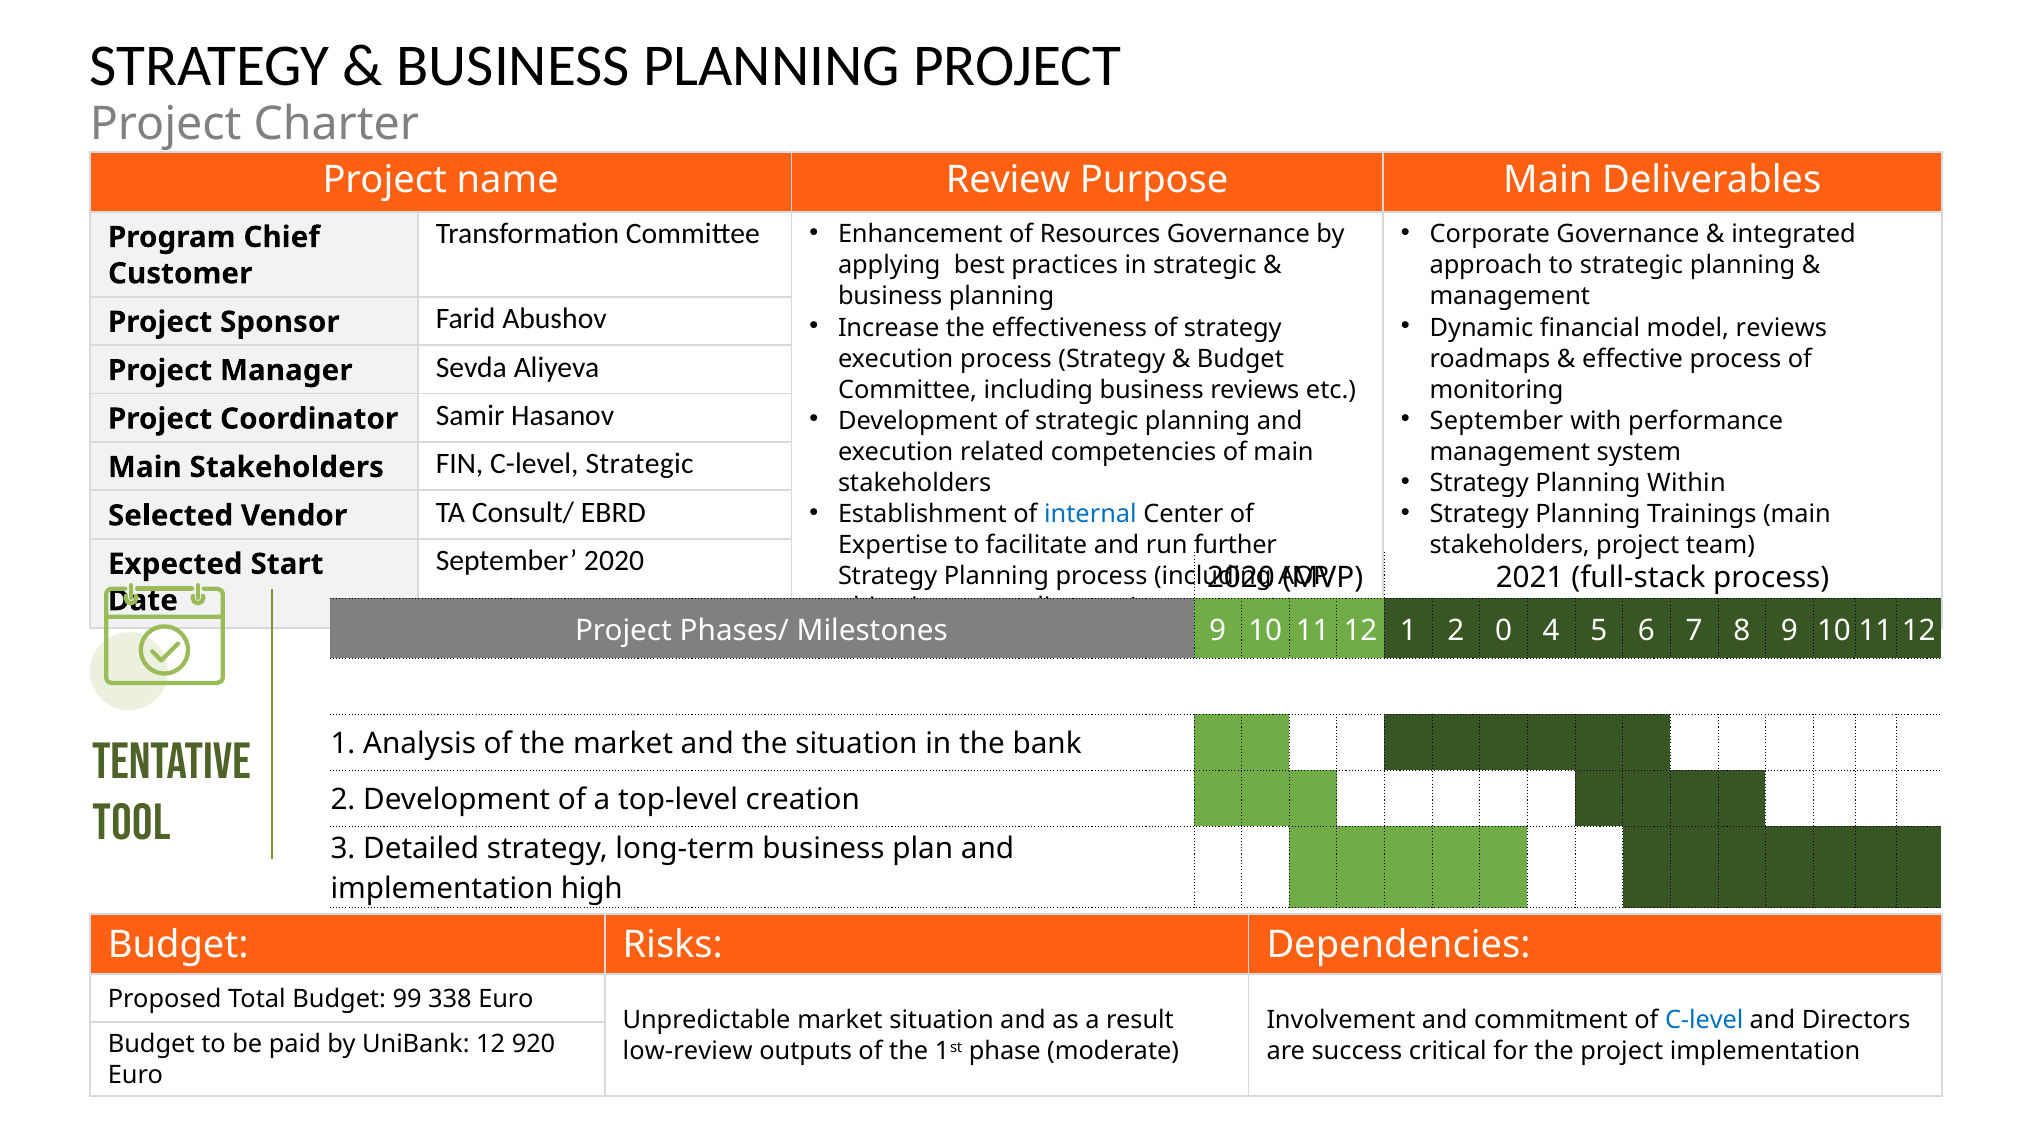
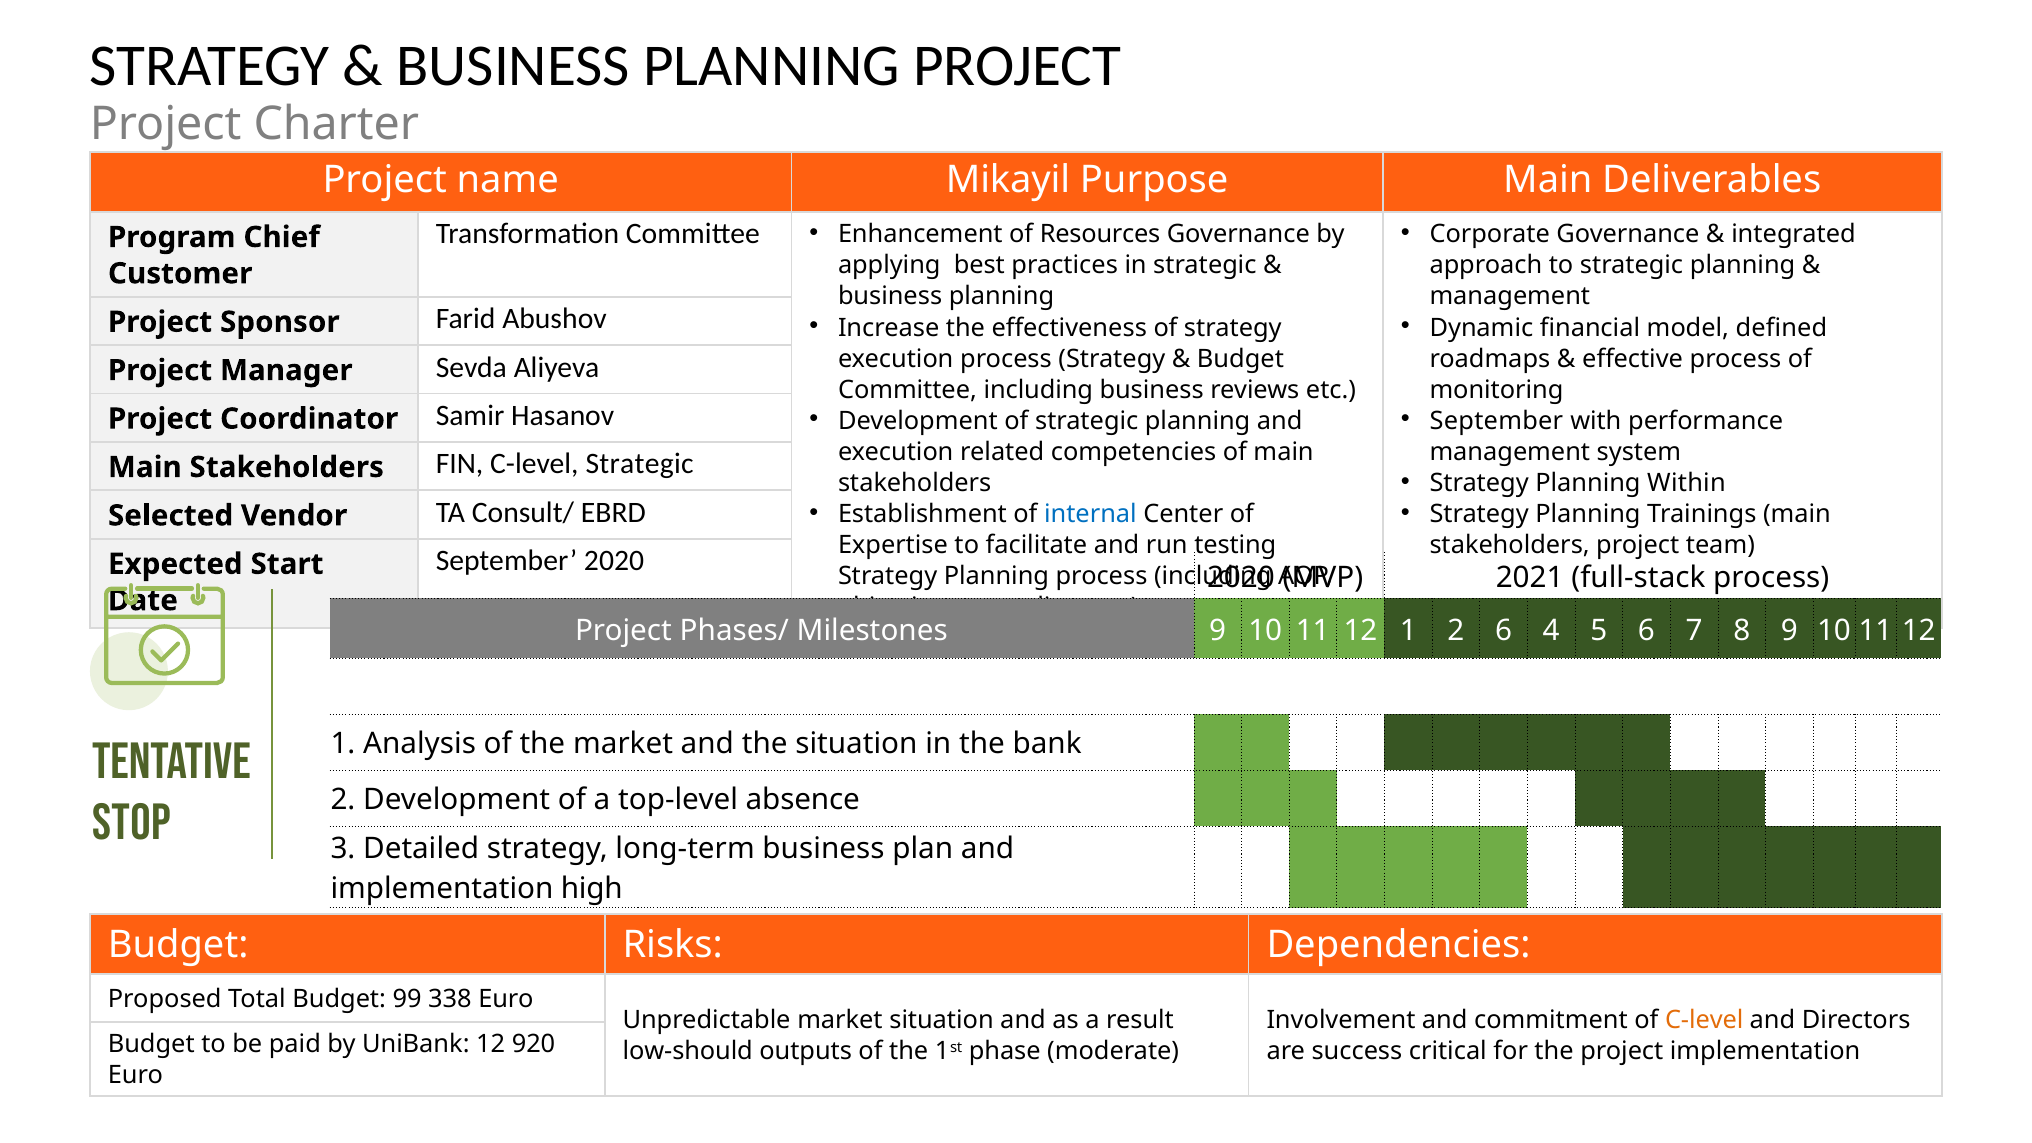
Review: Review -> Mikayil
model reviews: reviews -> defined
further: further -> testing
2 0: 0 -> 6
creation: creation -> absence
Tool: Tool -> Stop
C-level at (1704, 1020) colour: blue -> orange
low-review: low-review -> low-should
